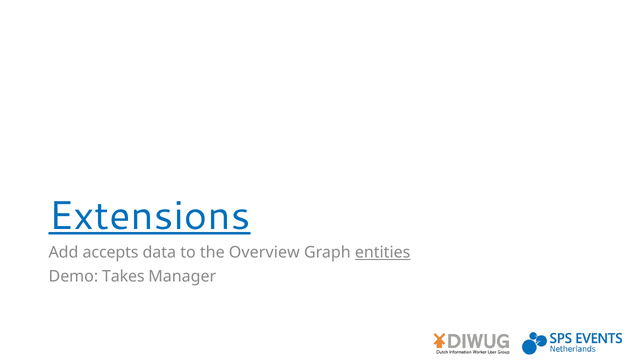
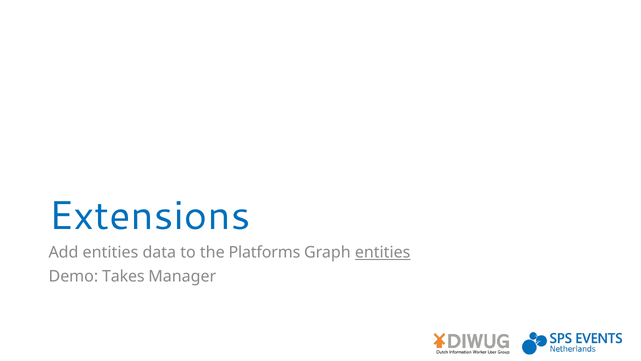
Extensions underline: present -> none
Add accepts: accepts -> entities
Overview: Overview -> Platforms
